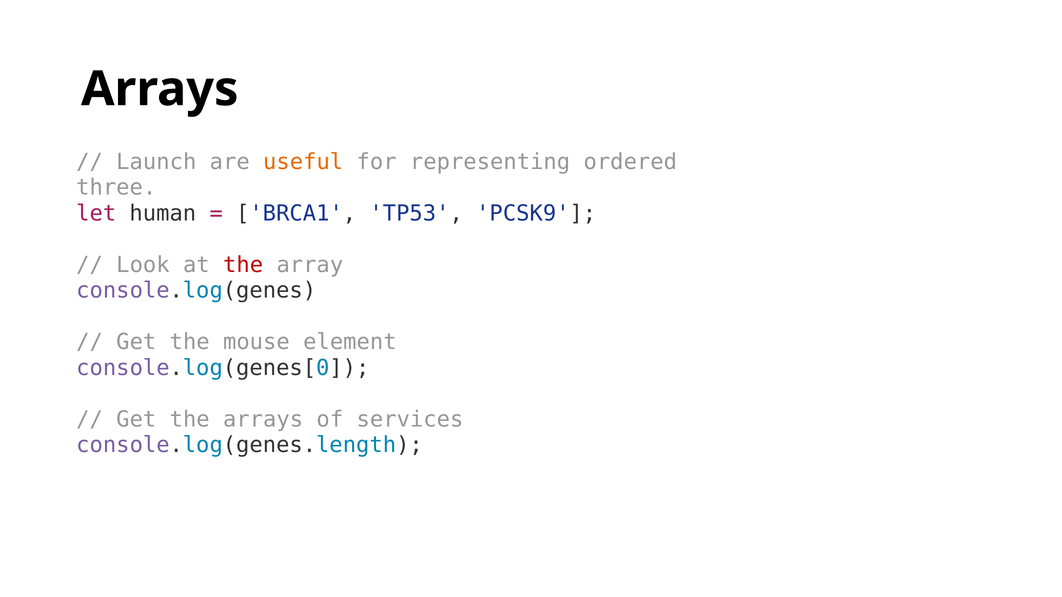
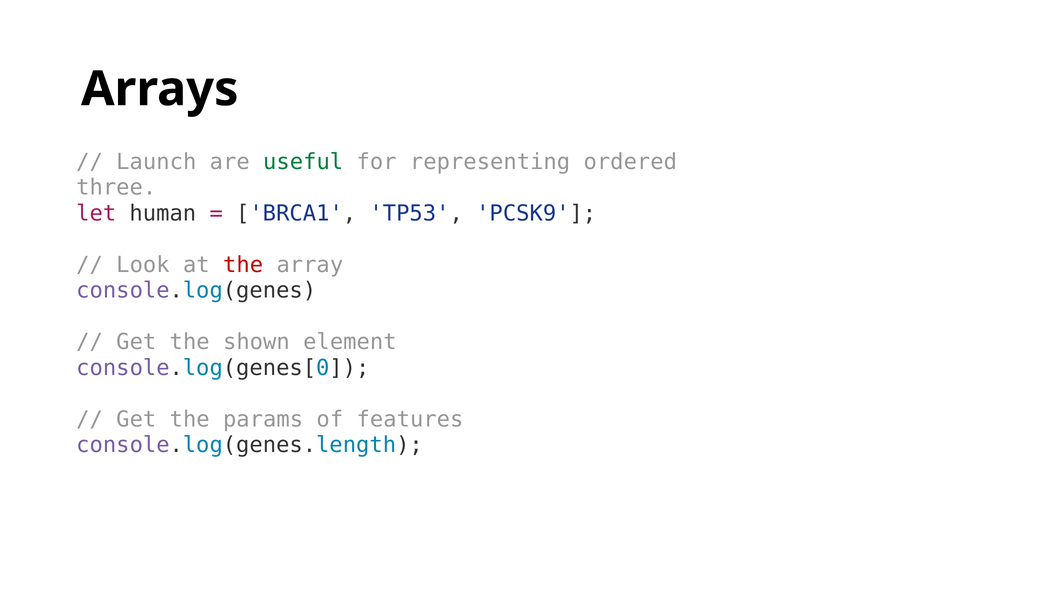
useful colour: orange -> green
mouse: mouse -> shown
the arrays: arrays -> params
services: services -> features
